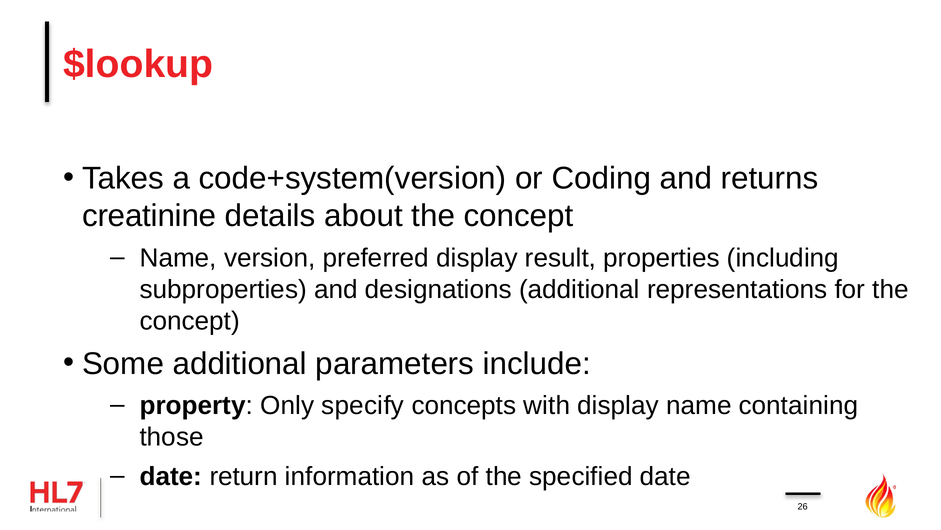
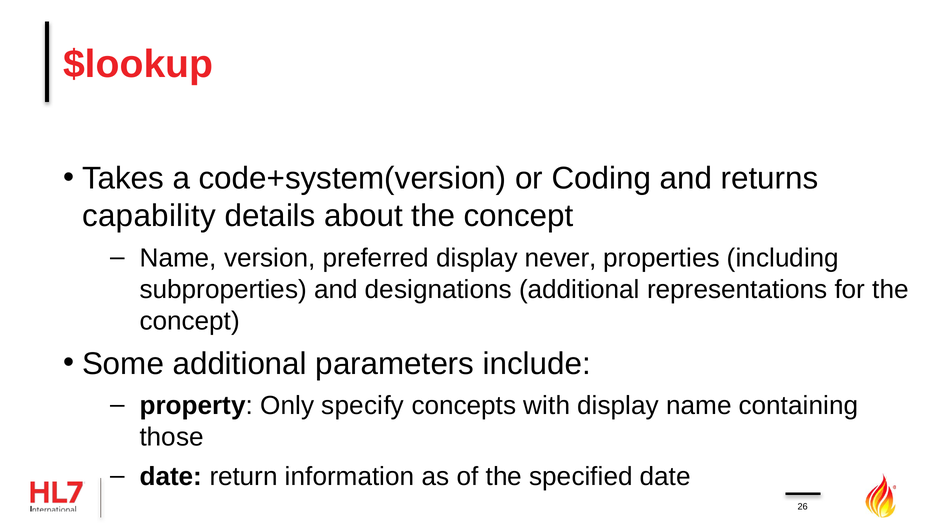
creatinine: creatinine -> capability
result: result -> never
